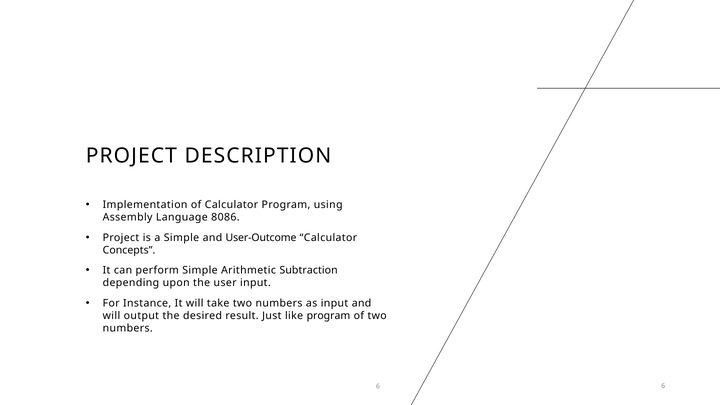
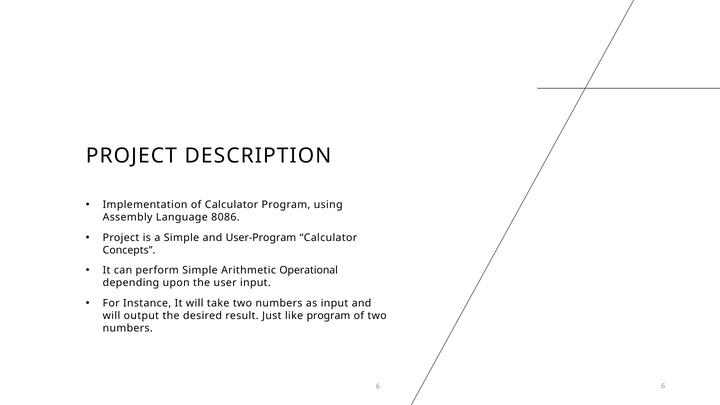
User-Outcome: User-Outcome -> User-Program
Subtraction: Subtraction -> Operational
